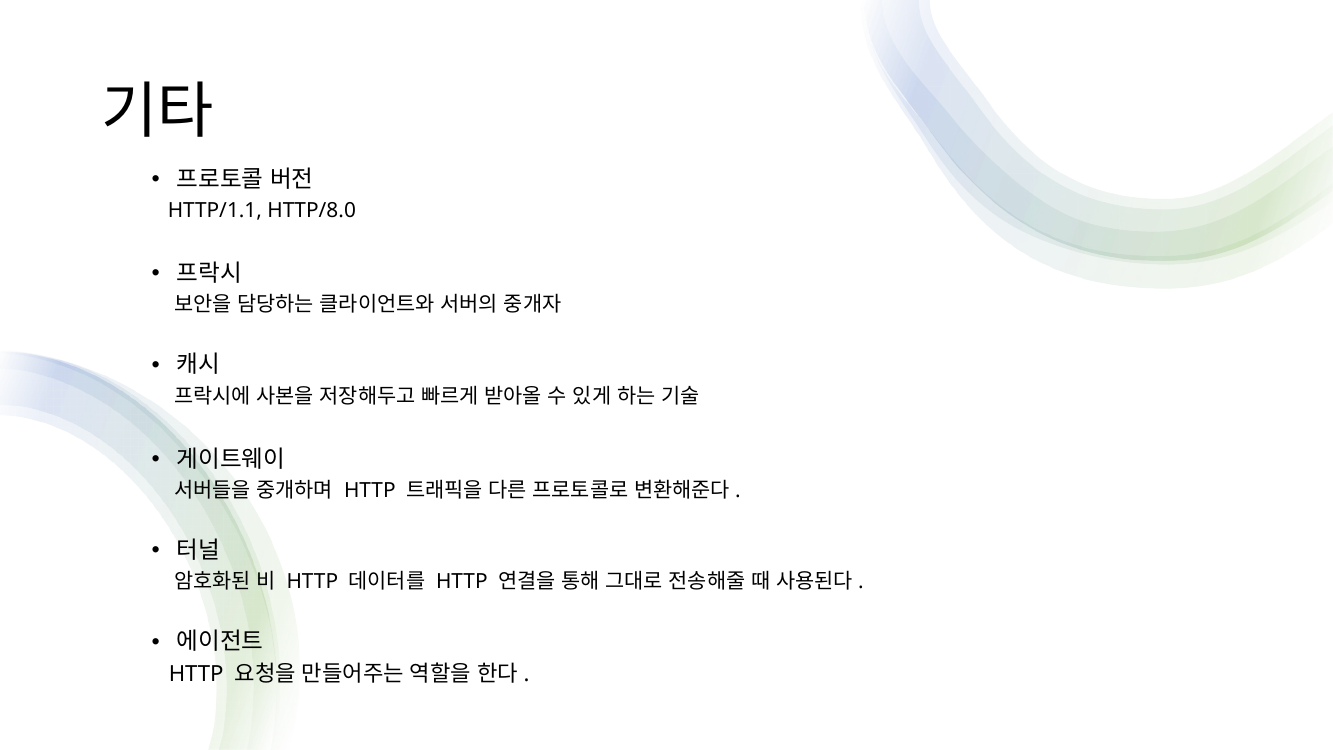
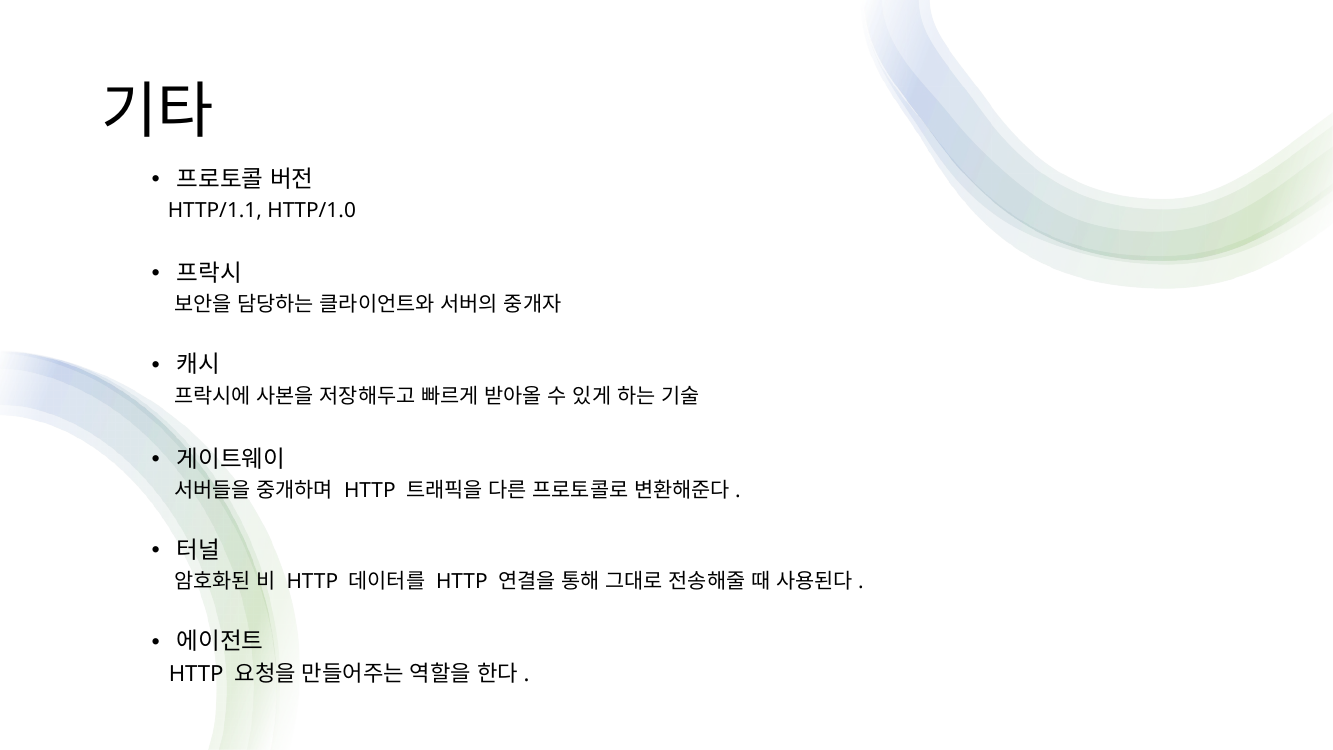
HTTP/8.0: HTTP/8.0 -> HTTP/1.0
